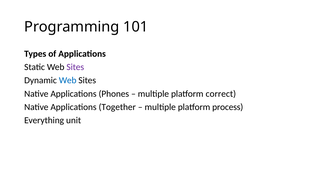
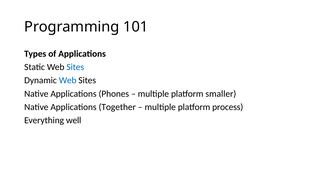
Sites at (75, 67) colour: purple -> blue
correct: correct -> smaller
unit: unit -> well
